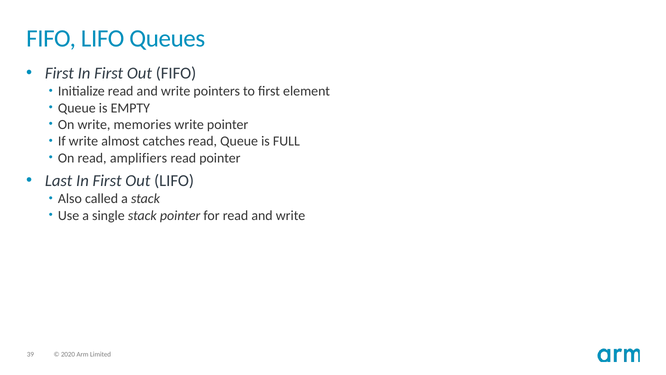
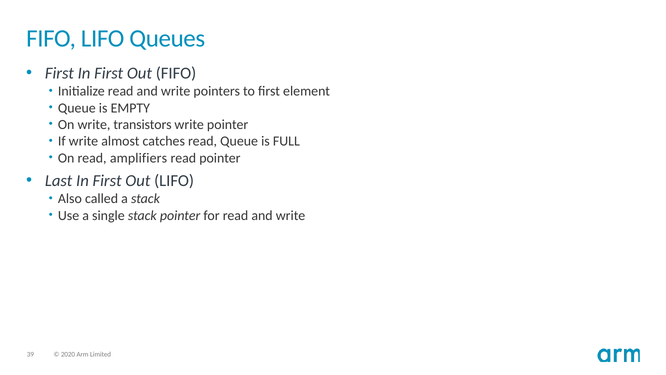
memories: memories -> transistors
